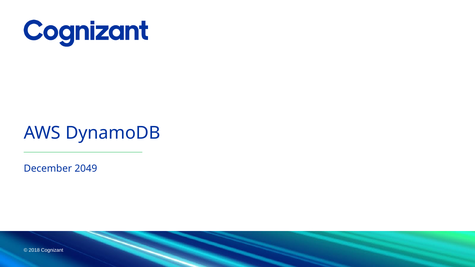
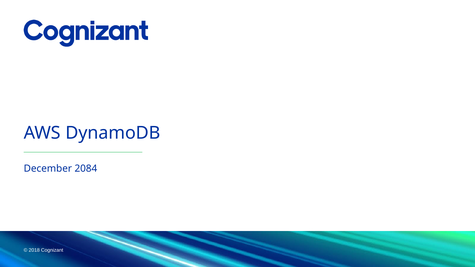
2049: 2049 -> 2084
